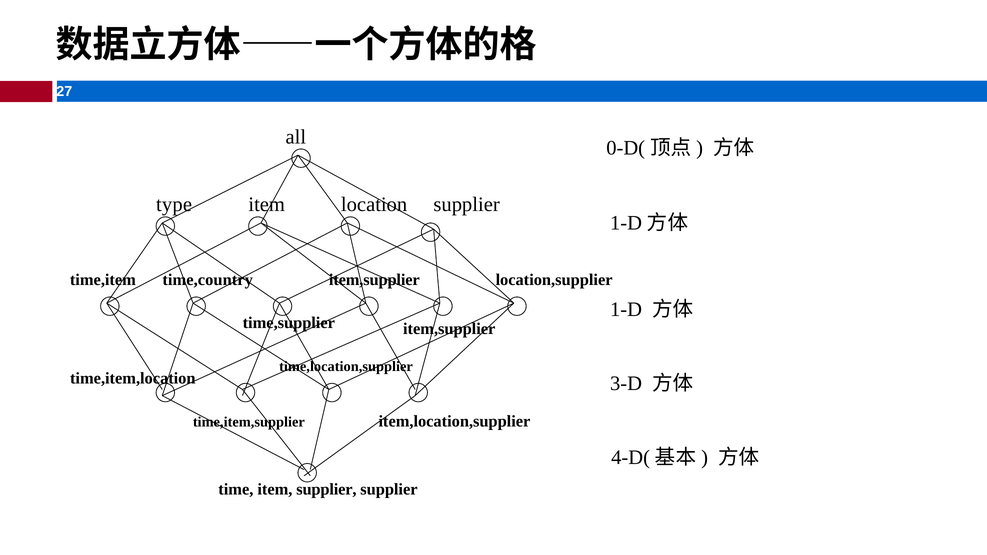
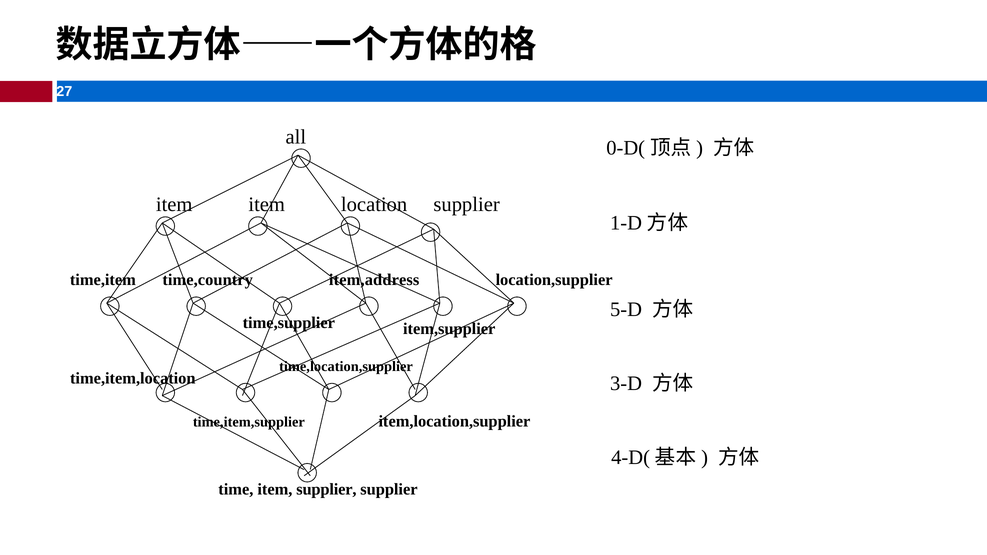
type at (174, 205): type -> item
item,supplier at (374, 280): item,supplier -> item,address
1-D: 1-D -> 5-D
